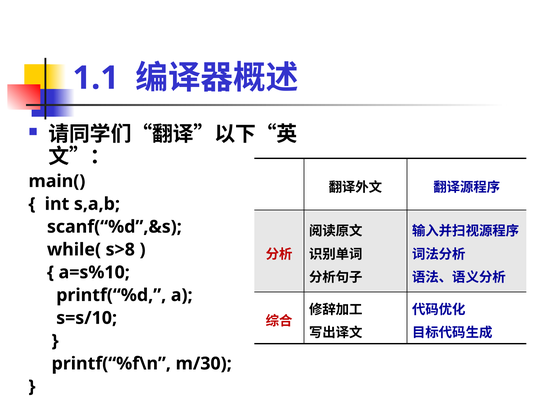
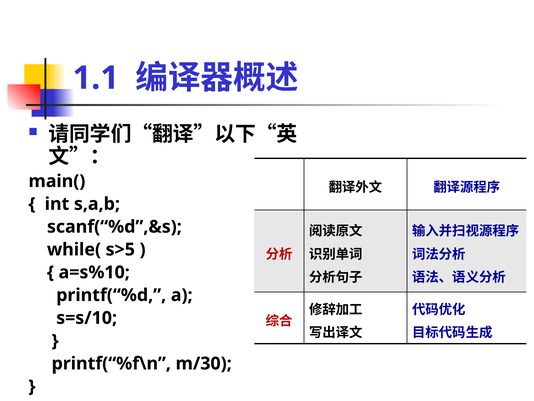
s>8: s>8 -> s>5
